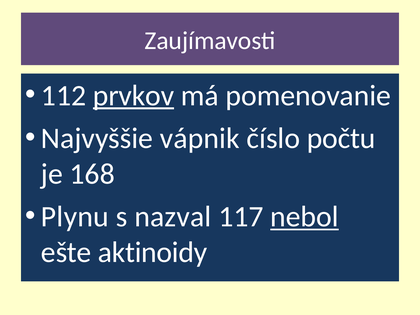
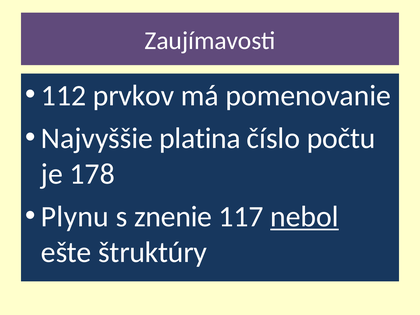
prvkov underline: present -> none
vápnik: vápnik -> platina
168: 168 -> 178
nazval: nazval -> znenie
aktinoidy: aktinoidy -> štruktúry
